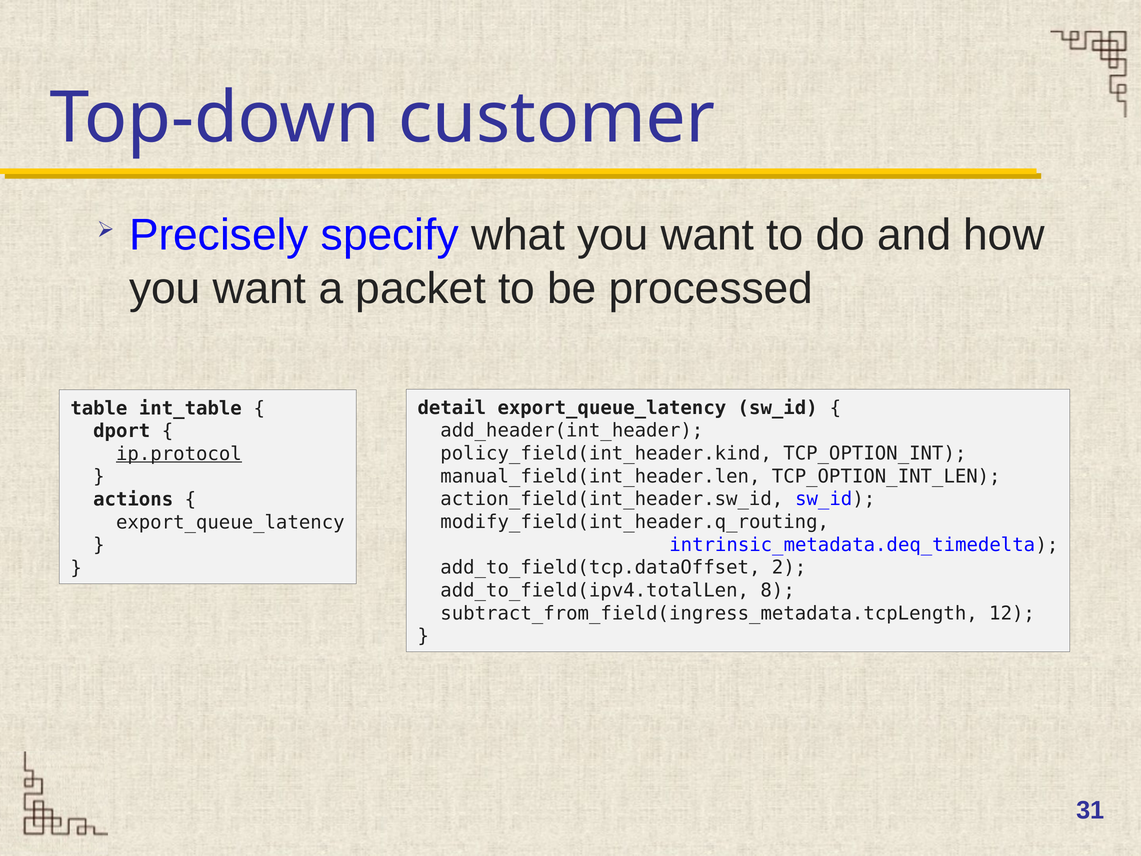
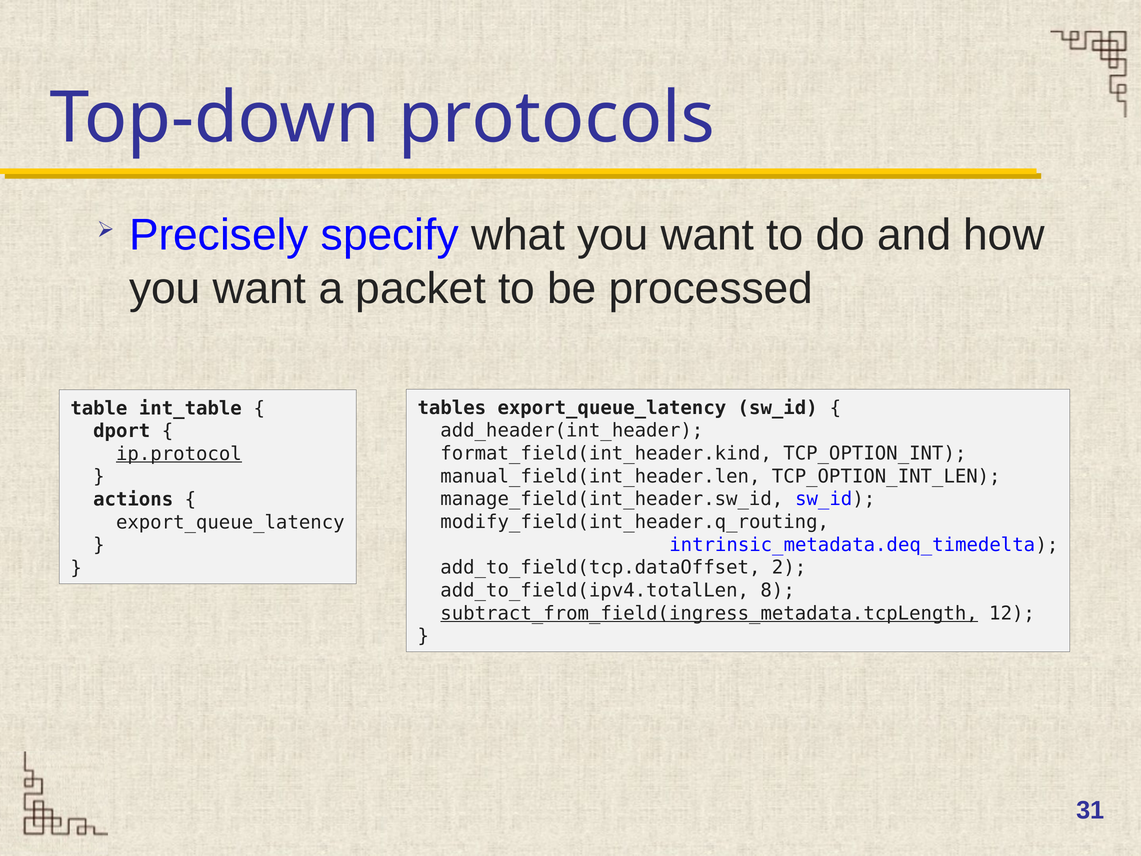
customer: customer -> protocols
detail: detail -> tables
policy_field(int_header.kind: policy_field(int_header.kind -> format_field(int_header.kind
action_field(int_header.sw_id: action_field(int_header.sw_id -> manage_field(int_header.sw_id
subtract_from_field(ingress_metadata.tcpLength underline: none -> present
